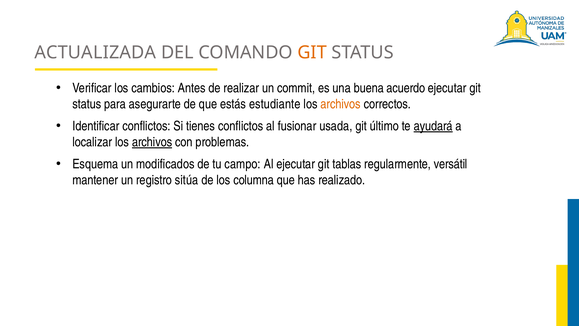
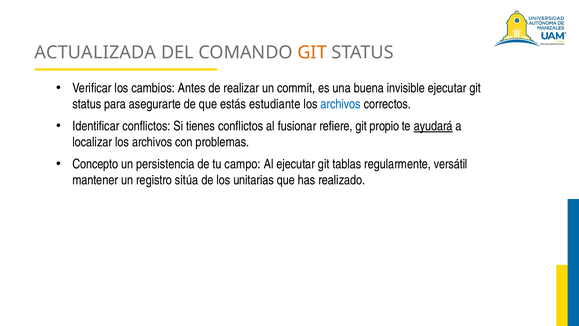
acuerdo: acuerdo -> invisible
archivos at (341, 104) colour: orange -> blue
usada: usada -> refiere
último: último -> propio
archivos at (152, 142) underline: present -> none
Esquema: Esquema -> Concepto
modificados: modificados -> persistencia
columna: columna -> unitarias
